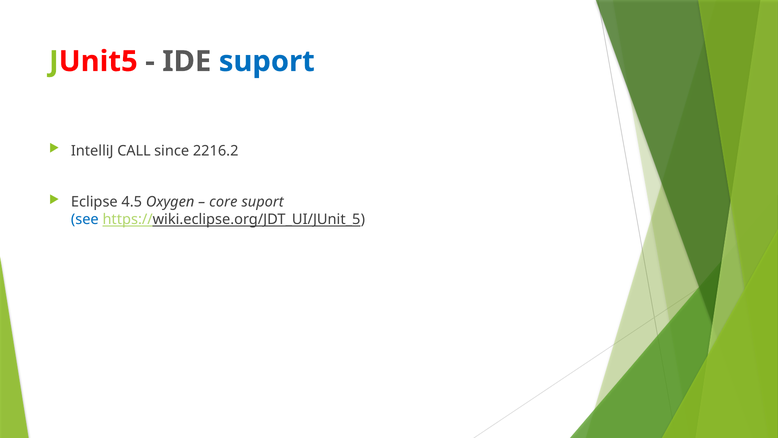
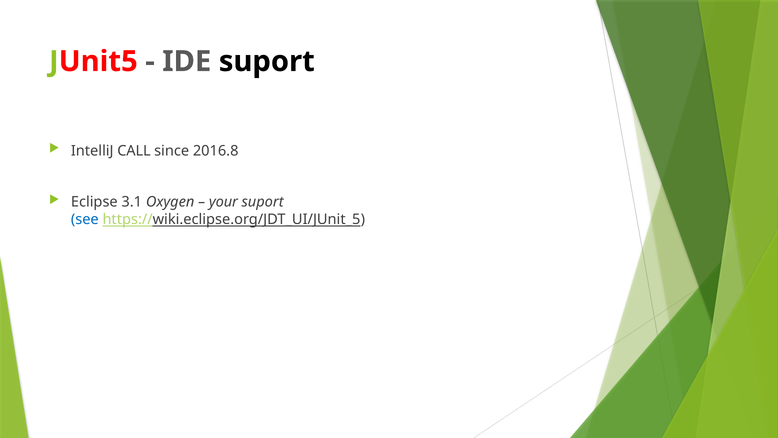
suport at (267, 61) colour: blue -> black
2216.2: 2216.2 -> 2016.8
4.5: 4.5 -> 3.1
core: core -> your
